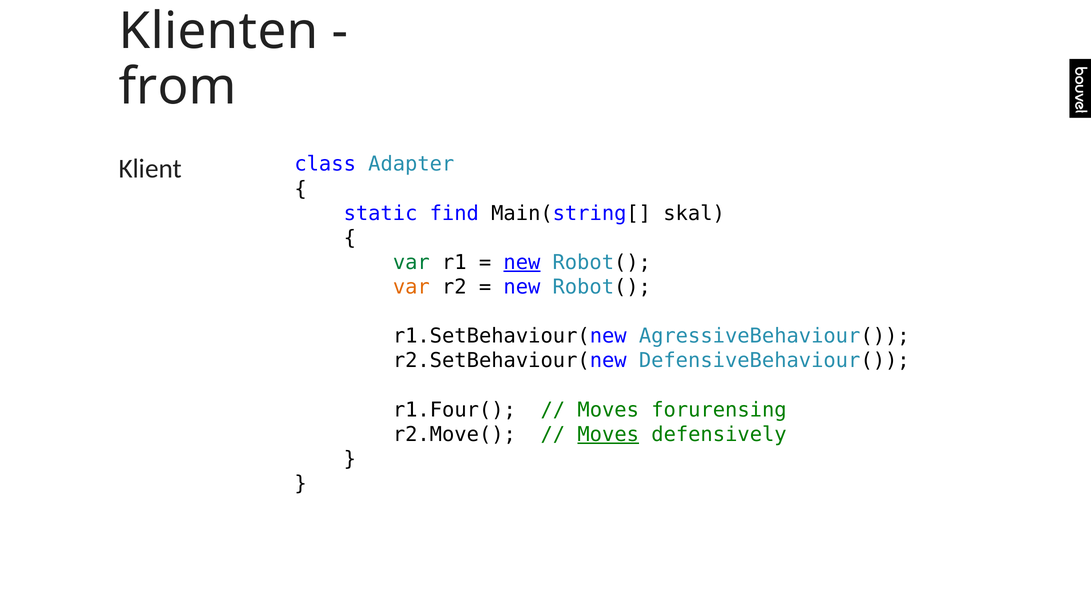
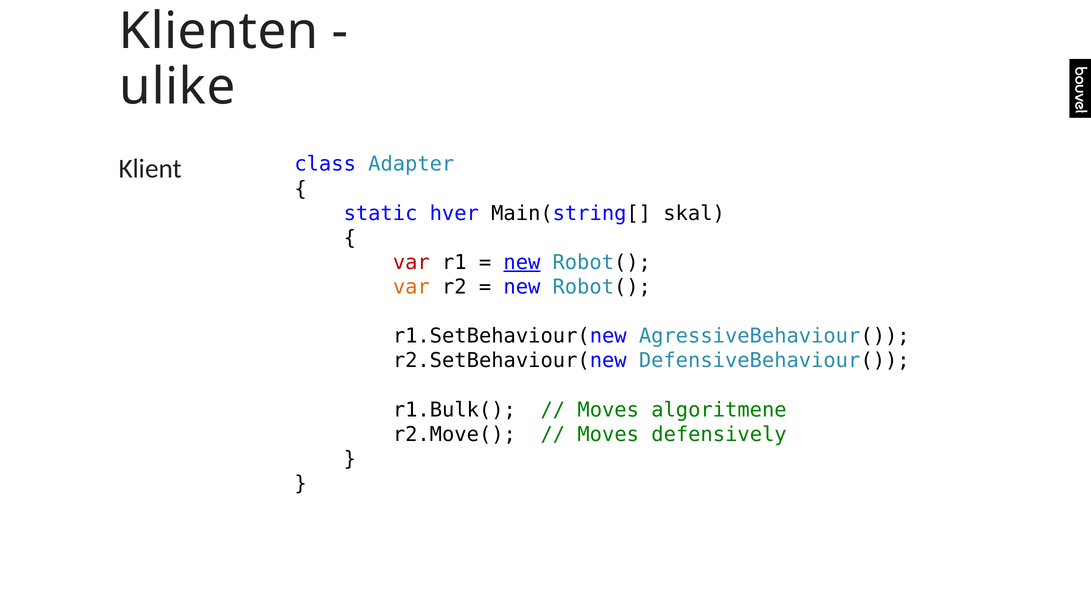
from: from -> ulike
find: find -> hver
var at (411, 262) colour: green -> red
r1.Four(: r1.Four( -> r1.Bulk(
forurensing: forurensing -> algoritmene
Moves at (608, 434) underline: present -> none
